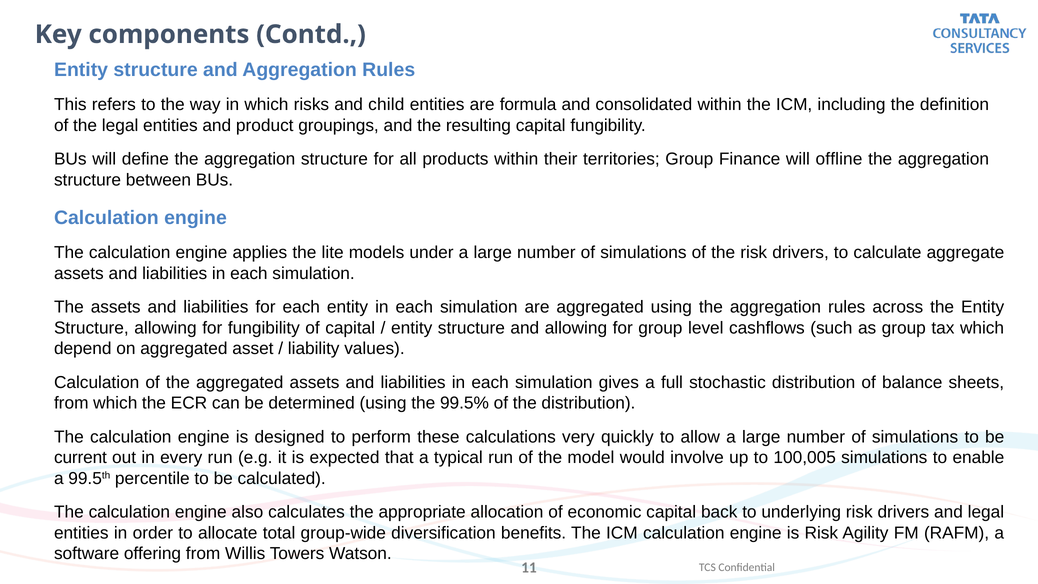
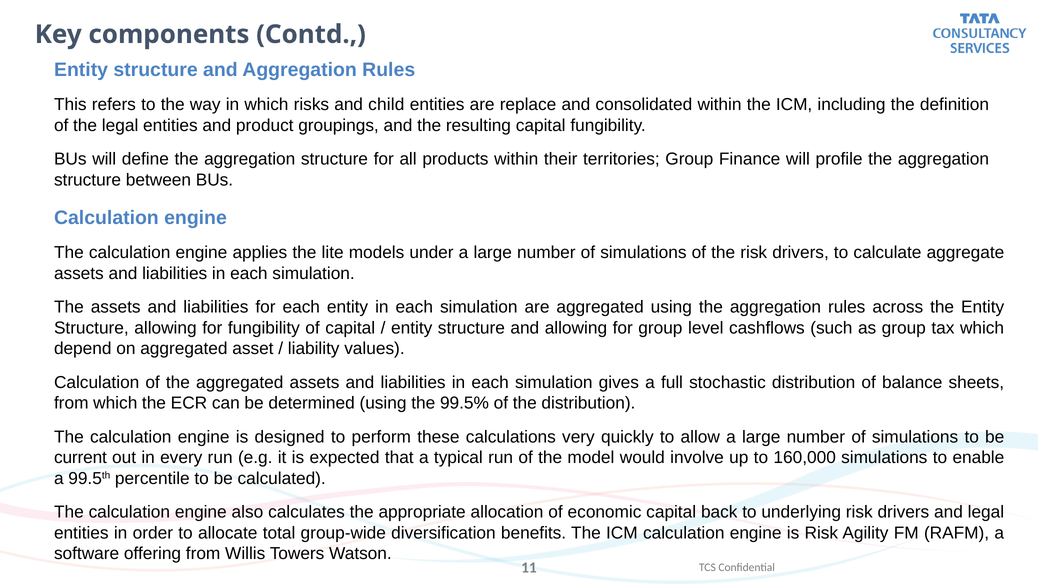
formula: formula -> replace
offline: offline -> profile
100,005: 100,005 -> 160,000
